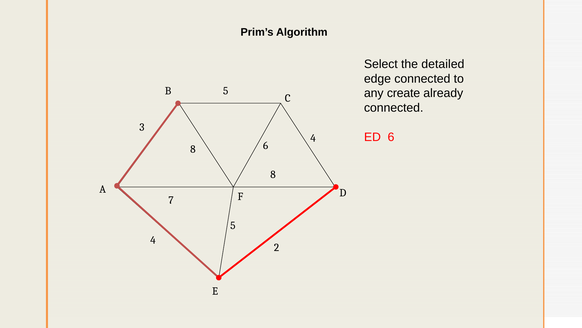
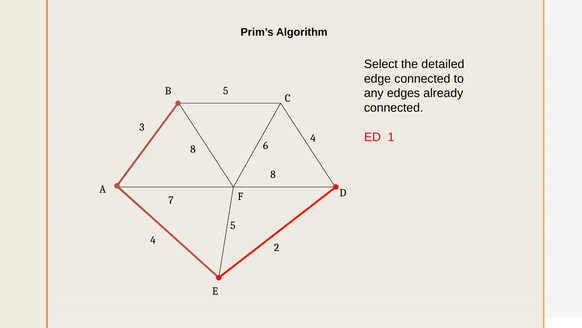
create: create -> edges
ED 6: 6 -> 1
